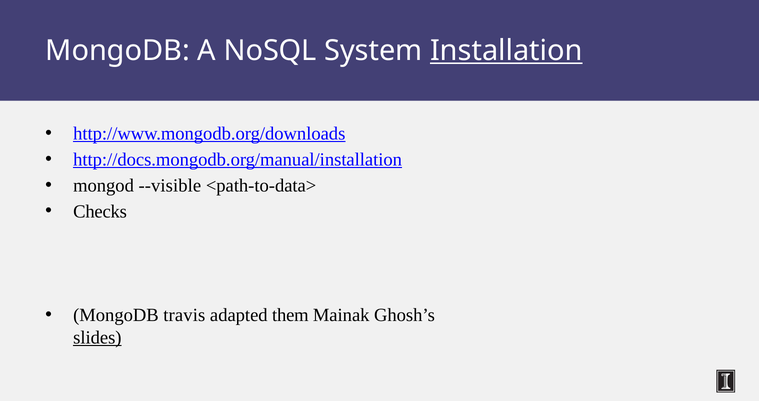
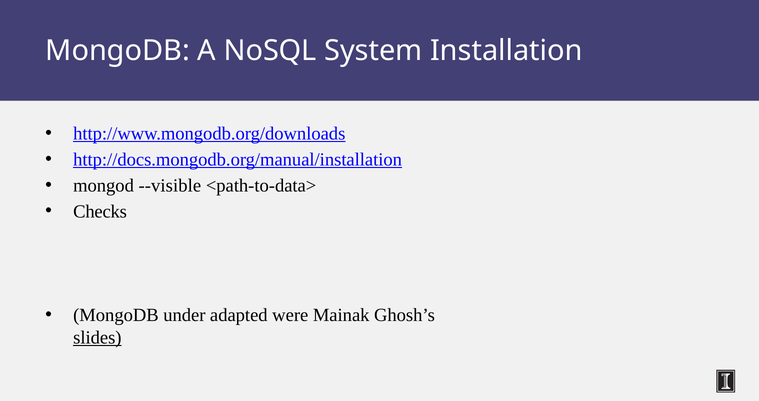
Installation underline: present -> none
travis: travis -> under
them: them -> were
